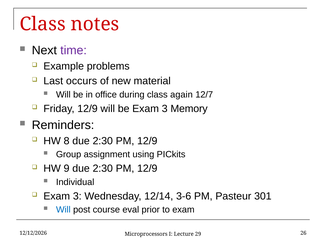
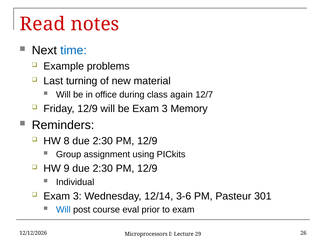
Class at (43, 24): Class -> Read
time colour: purple -> blue
occurs: occurs -> turning
